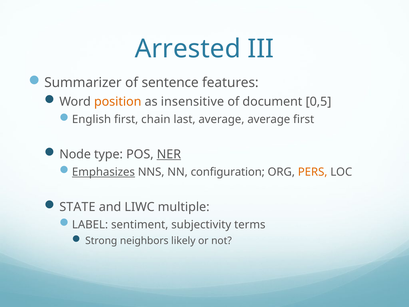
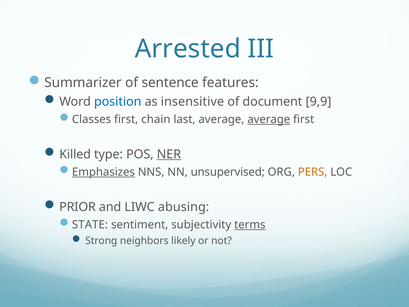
position colour: orange -> blue
0,5: 0,5 -> 9,9
English: English -> Classes
average at (269, 119) underline: none -> present
Node: Node -> Killed
configuration: configuration -> unsupervised
STATE: STATE -> PRIOR
multiple: multiple -> abusing
LABEL: LABEL -> STATE
terms underline: none -> present
